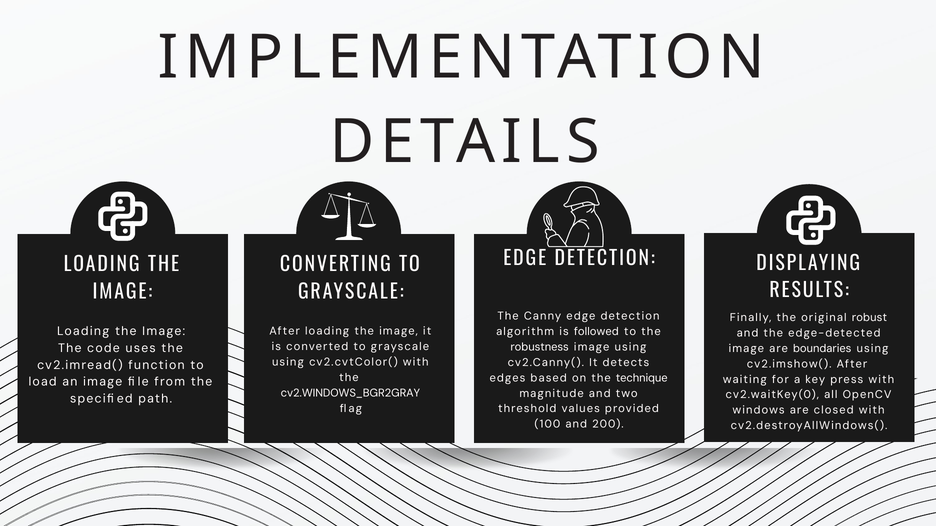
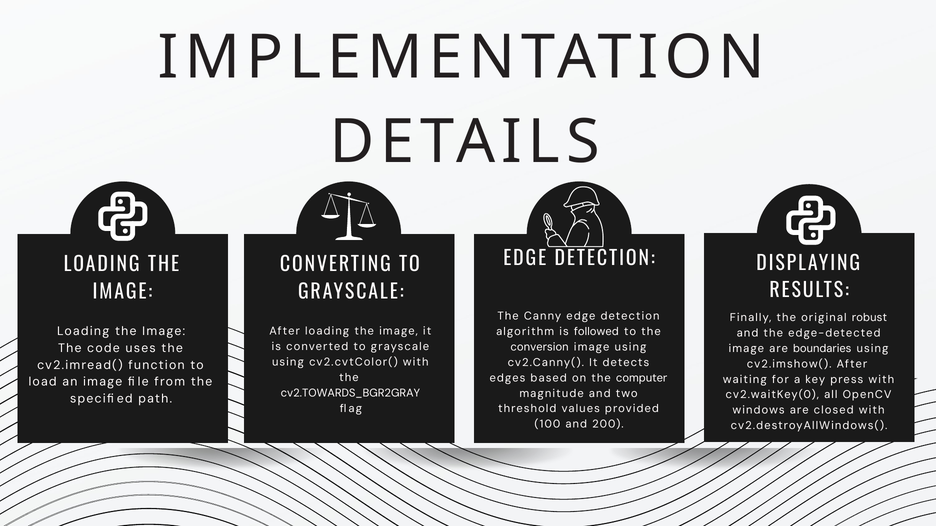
robustness: robustness -> conversion
technique: technique -> computer
cv2.WINDOWS_BGR2GRAY: cv2.WINDOWS_BGR2GRAY -> cv2.TOWARDS_BGR2GRAY
